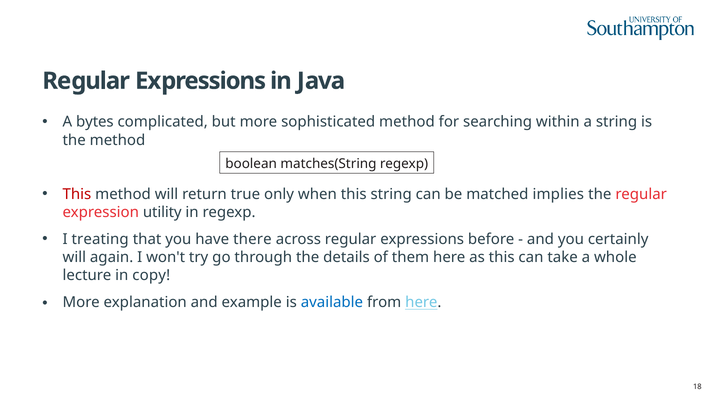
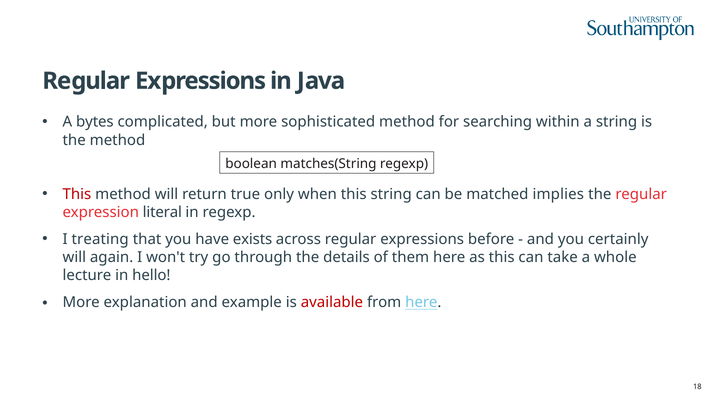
utility: utility -> literal
there: there -> exists
copy: copy -> hello
available colour: blue -> red
